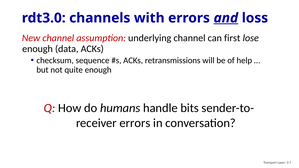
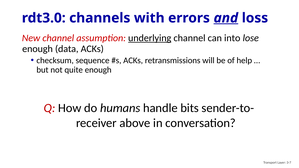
underlying underline: none -> present
first: first -> into
errors at (135, 123): errors -> above
